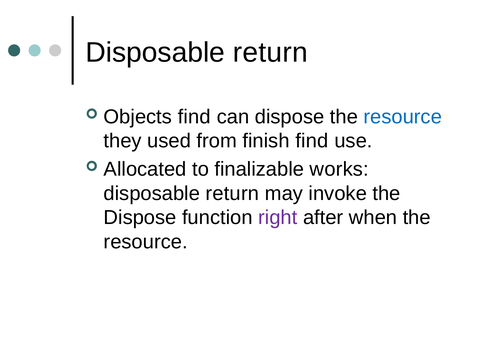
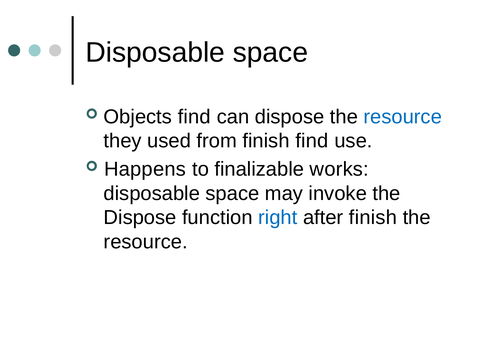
return at (270, 52): return -> space
Allocated: Allocated -> Happens
return at (232, 193): return -> space
right colour: purple -> blue
after when: when -> finish
